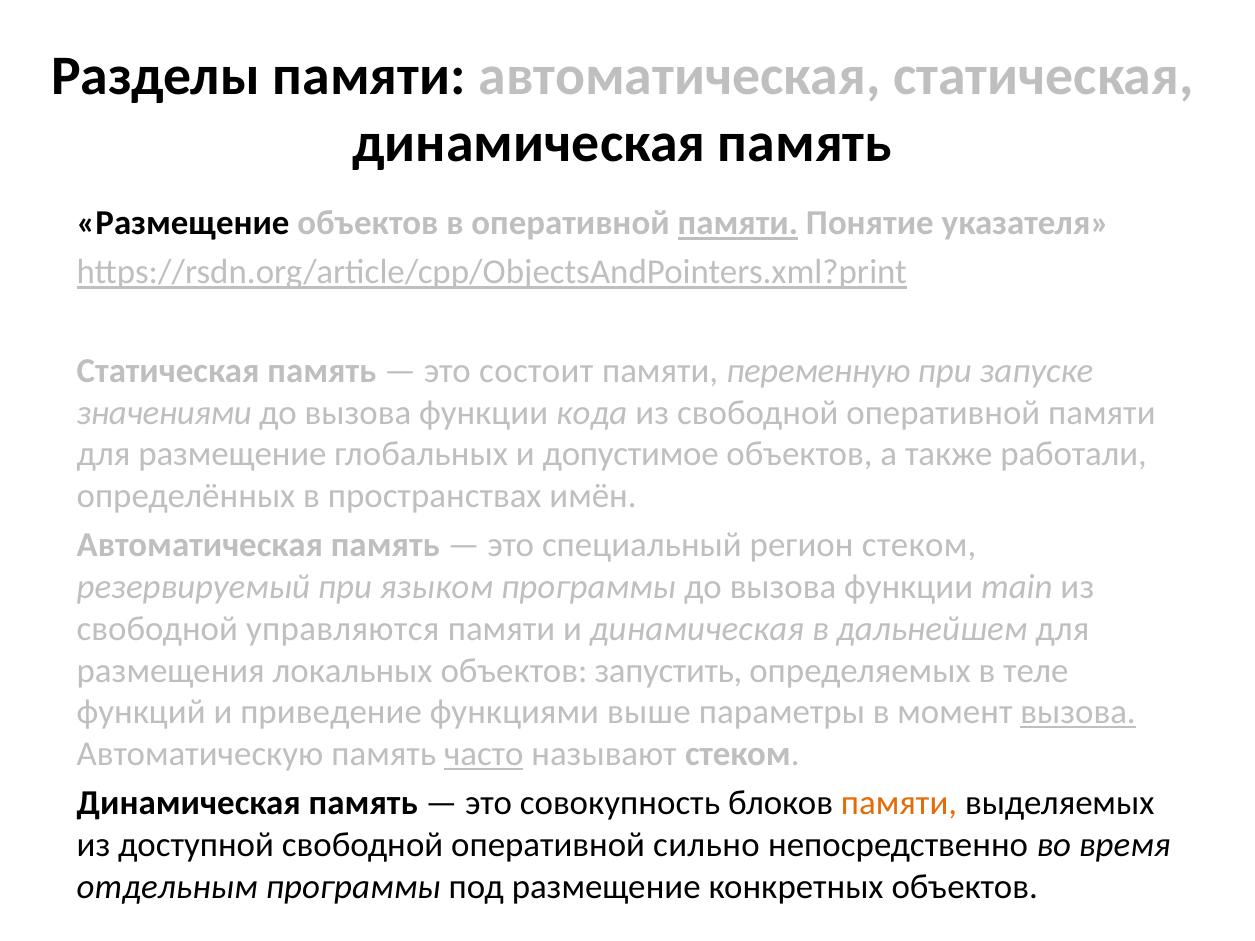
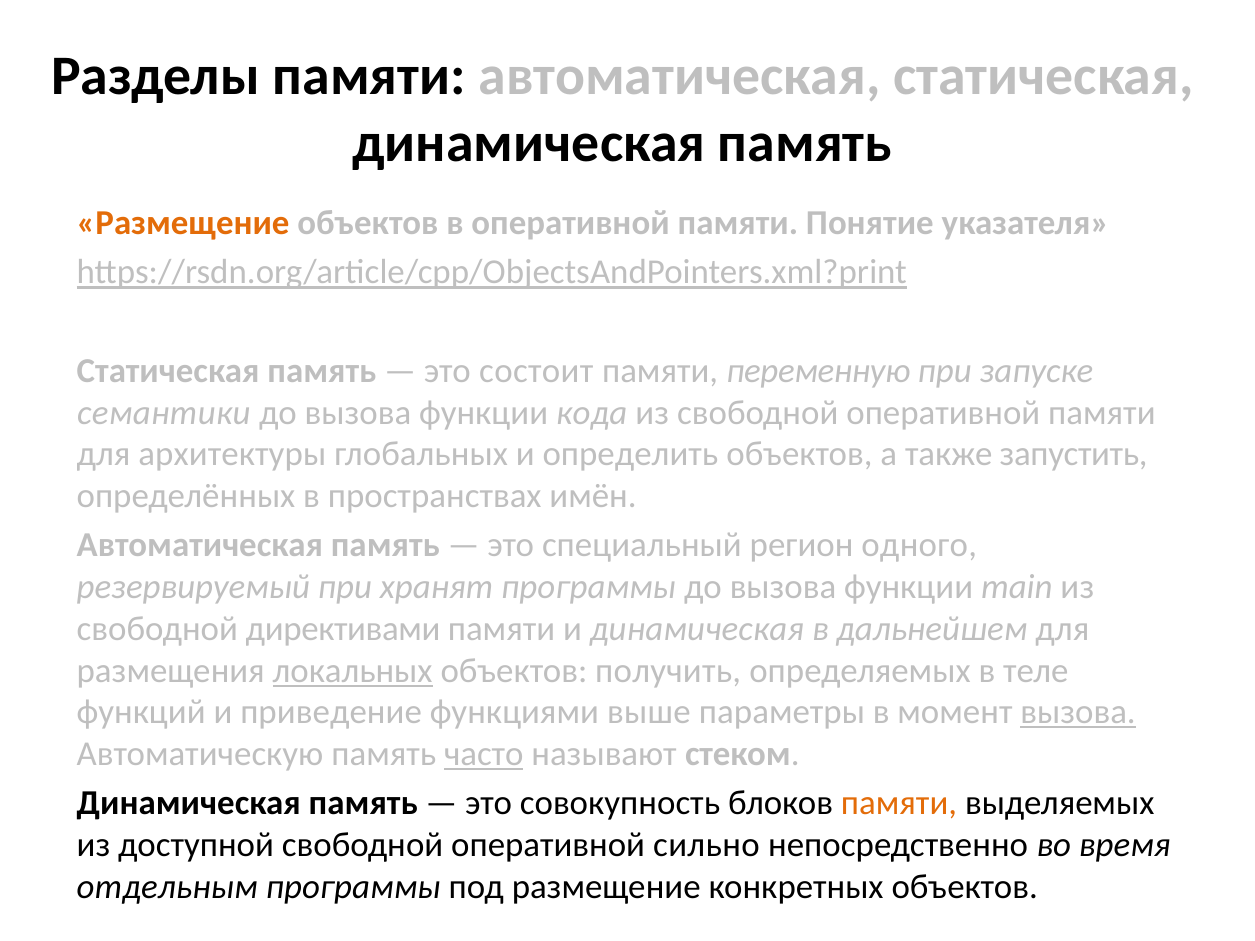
Размещение at (183, 224) colour: black -> orange
памяти at (738, 224) underline: present -> none
значениями: значениями -> семантики
для размещение: размещение -> архитектуры
допустимое: допустимое -> определить
работали: работали -> запустить
регион стеком: стеком -> одного
языком: языком -> хранят
управляются: управляются -> директивами
локальных underline: none -> present
запустить: запустить -> получить
